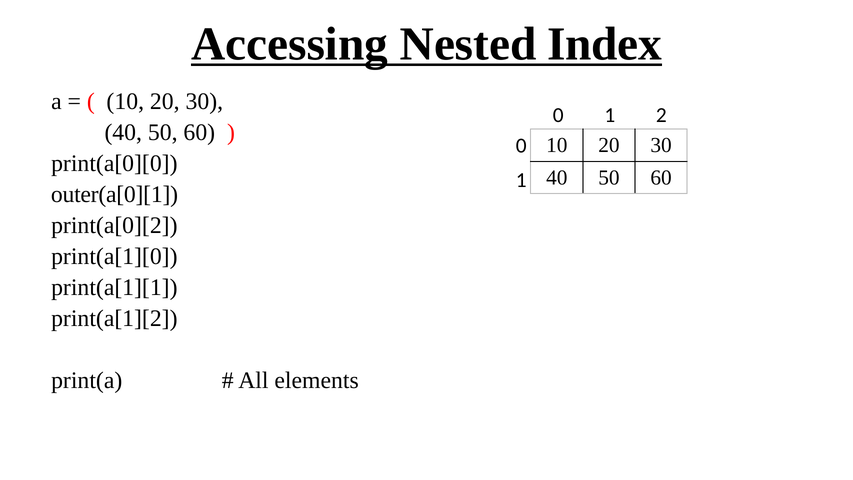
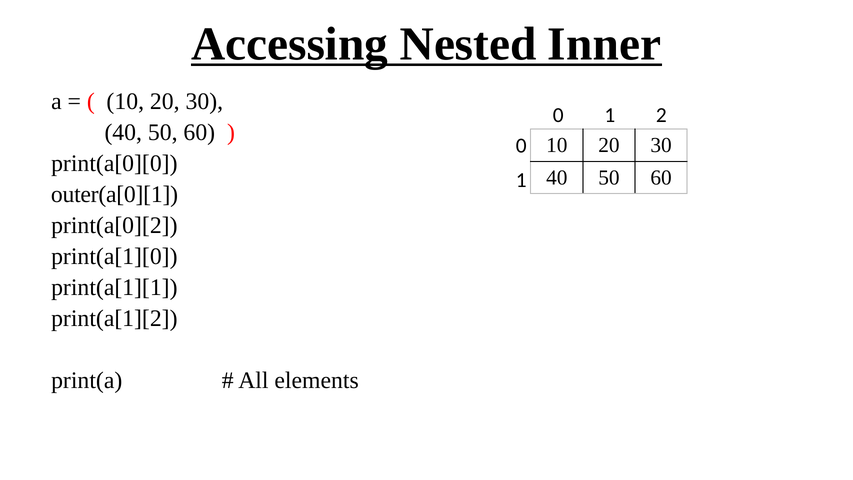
Index: Index -> Inner
